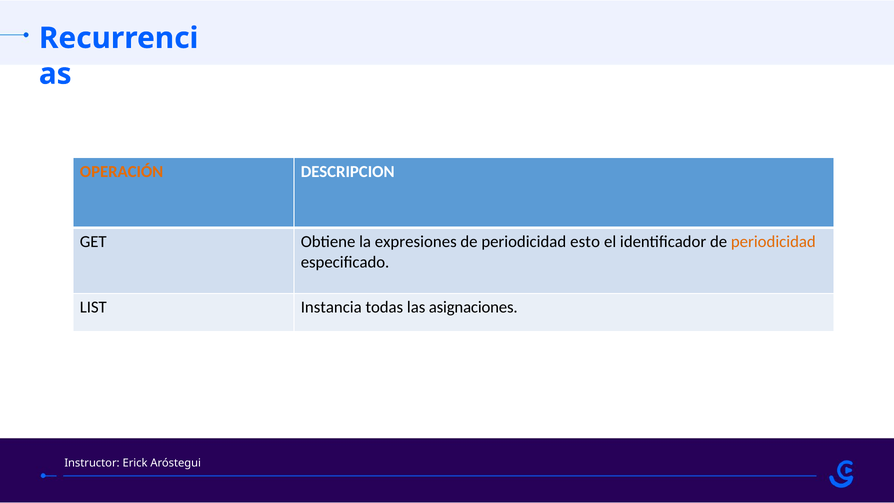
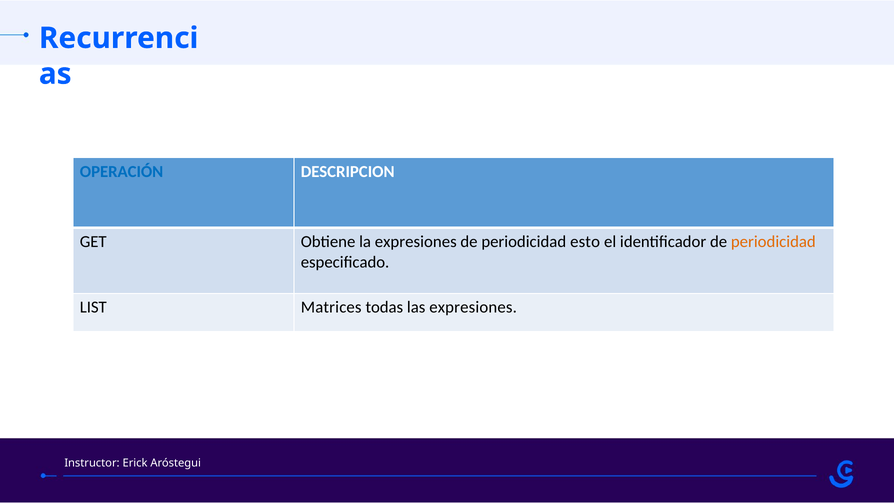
OPERACIÓN colour: orange -> blue
Instancia: Instancia -> Matrices
las asignaciones: asignaciones -> expresiones
